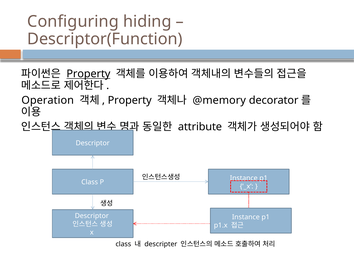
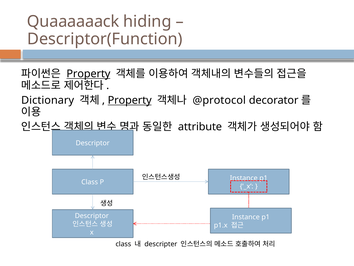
Configuring: Configuring -> Quaaaaaack
Operation: Operation -> Dictionary
Property at (130, 100) underline: none -> present
@memory: @memory -> @protocol
